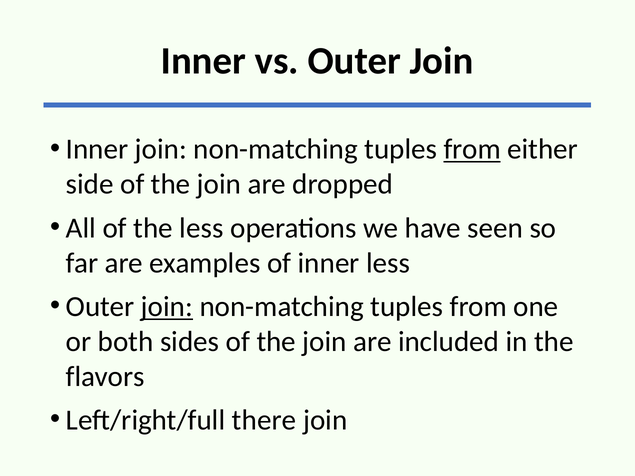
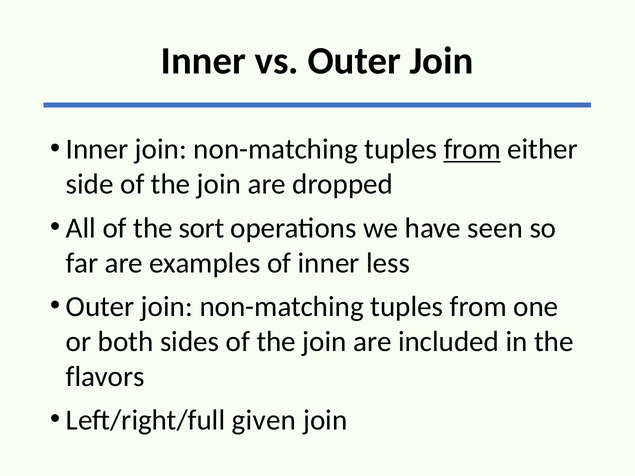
the less: less -> sort
join at (167, 307) underline: present -> none
there: there -> given
